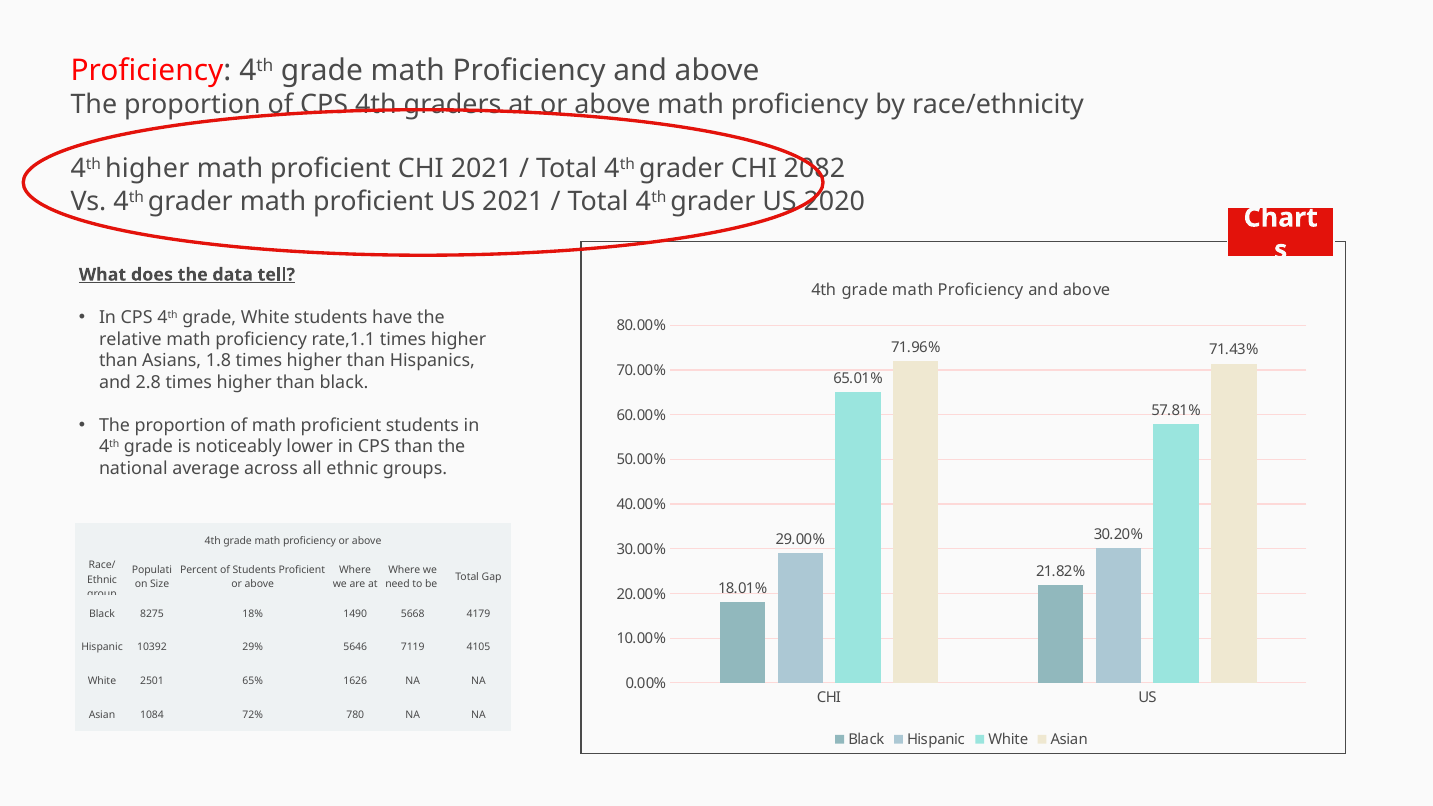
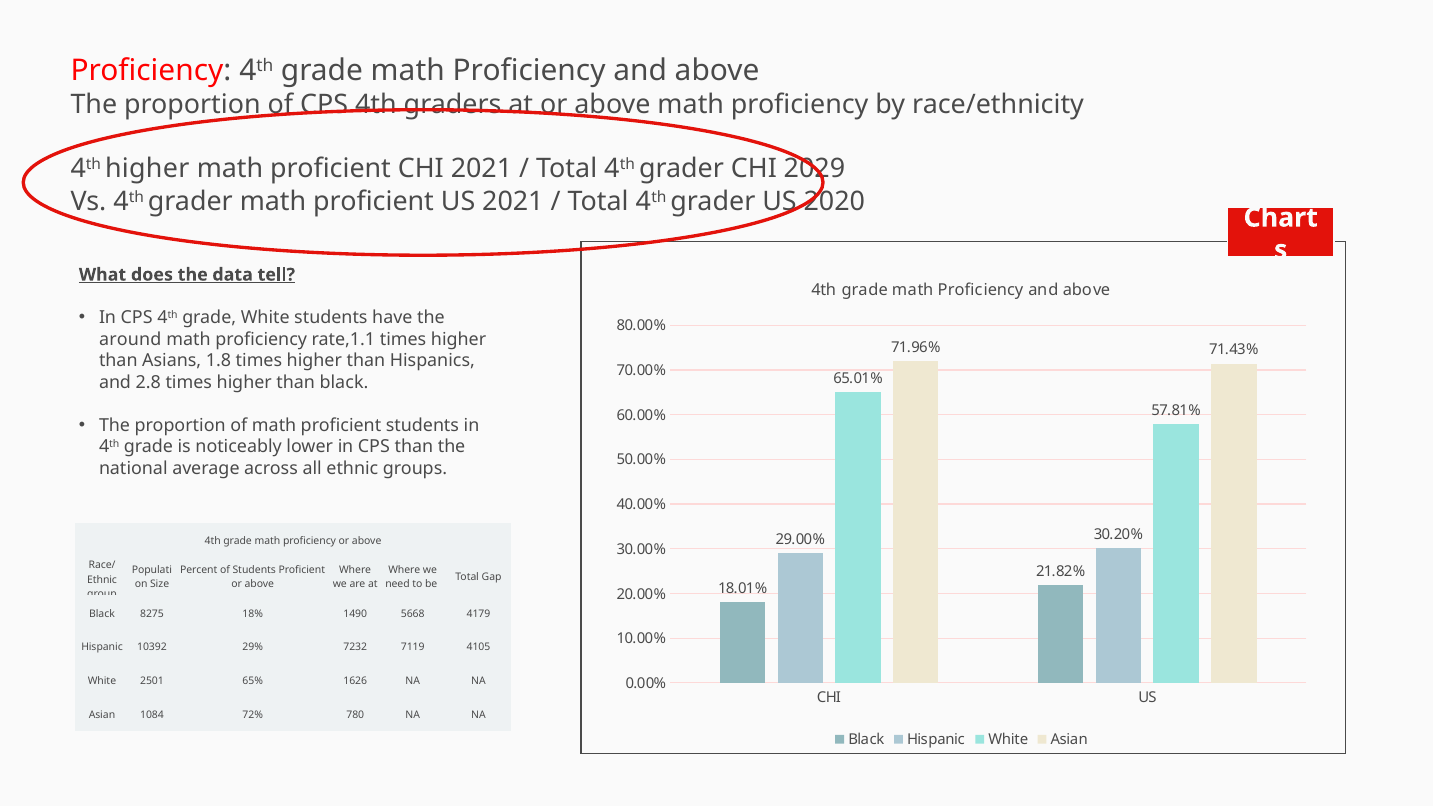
2082: 2082 -> 2029
relative: relative -> around
5646: 5646 -> 7232
